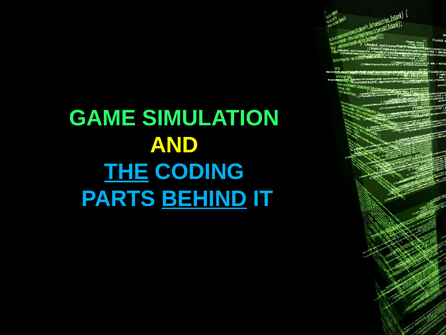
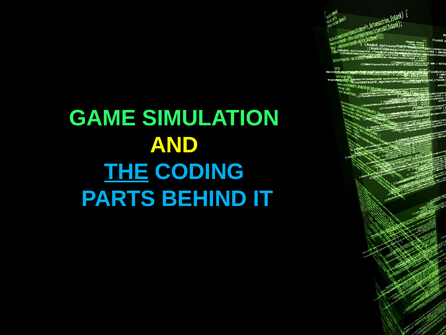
BEHIND underline: present -> none
